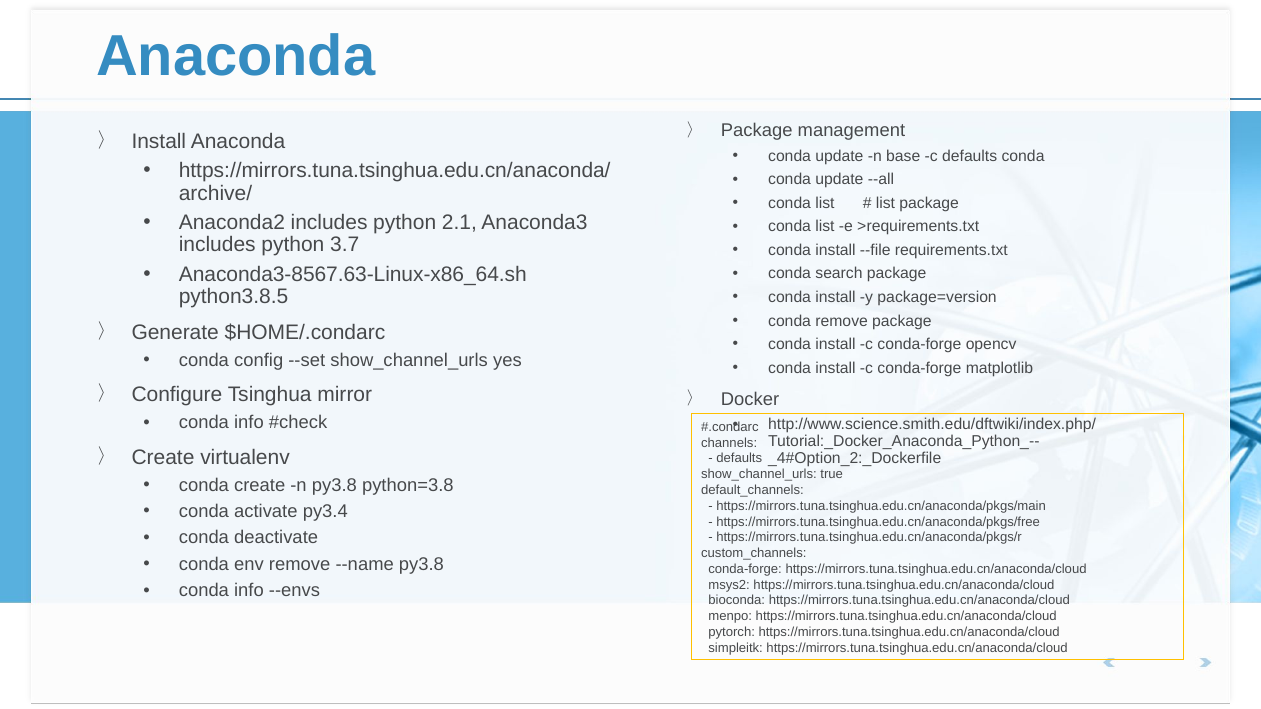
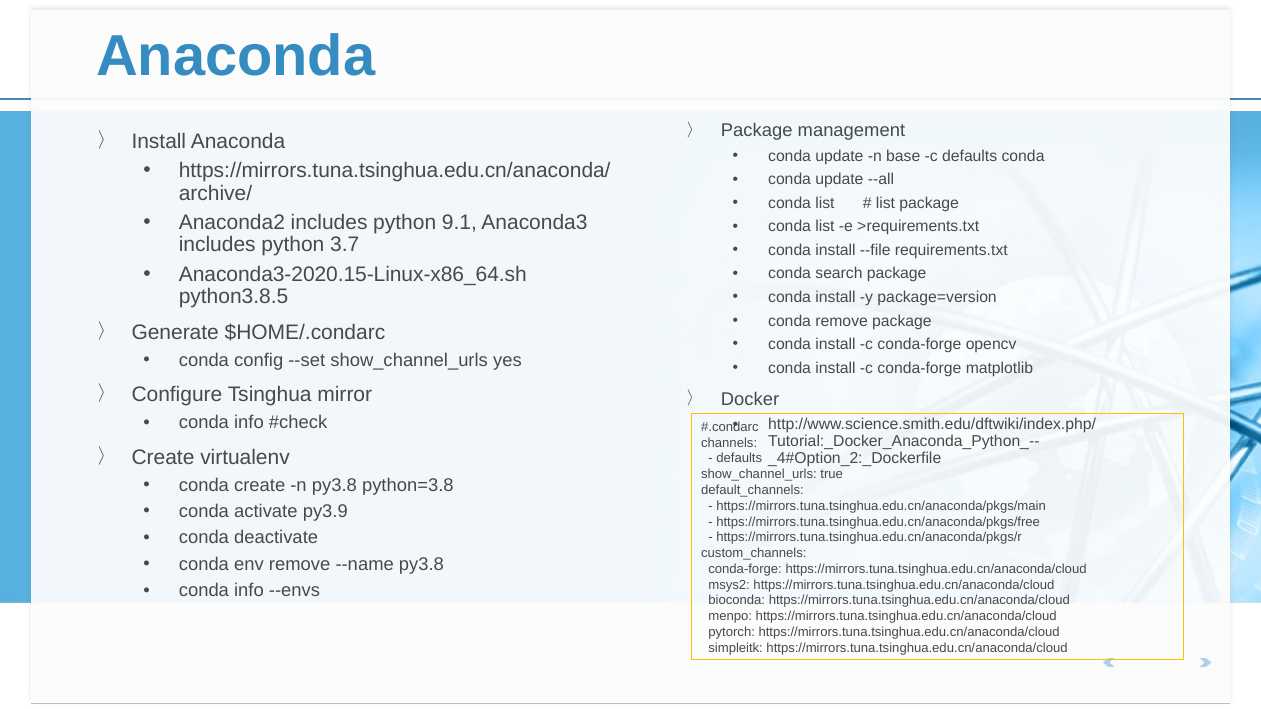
2.1: 2.1 -> 9.1
Anaconda3-8567.63-Linux-x86_64.sh: Anaconda3-8567.63-Linux-x86_64.sh -> Anaconda3-2020.15-Linux-x86_64.sh
py3.4: py3.4 -> py3.9
